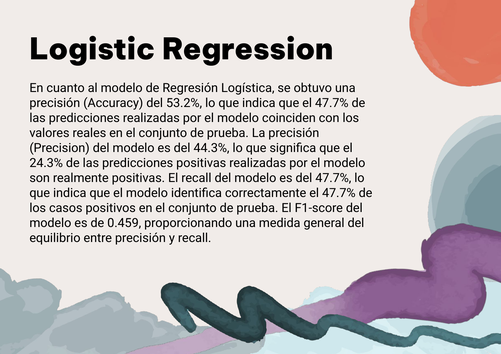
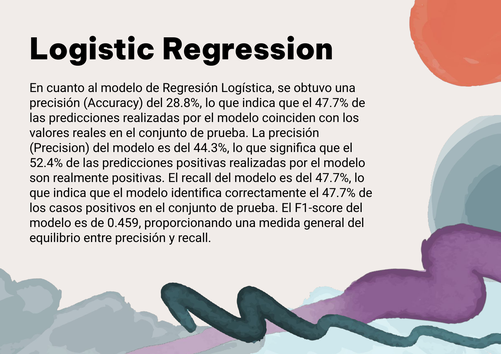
53.2%: 53.2% -> 28.8%
24.3%: 24.3% -> 52.4%
